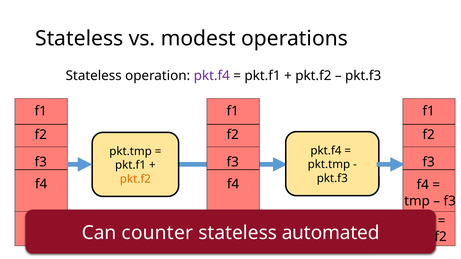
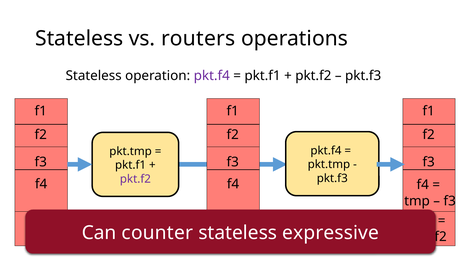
modest: modest -> routers
pkt.f2 at (135, 179) colour: orange -> purple
automated: automated -> expressive
